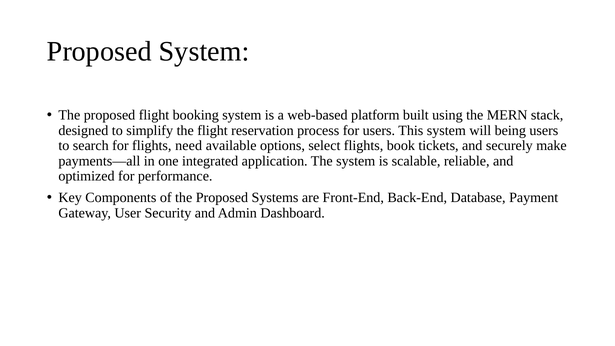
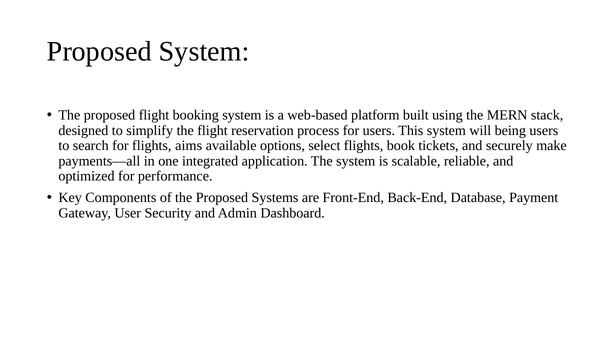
need: need -> aims
